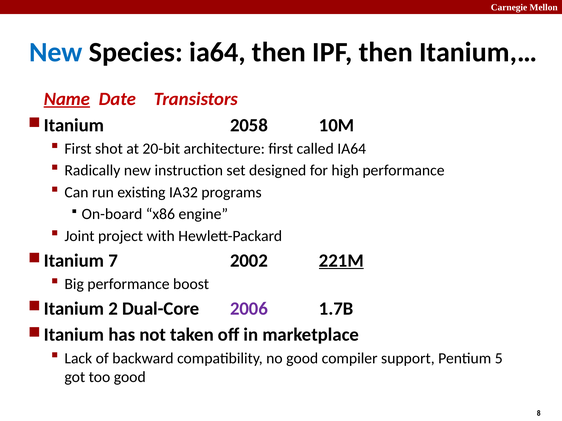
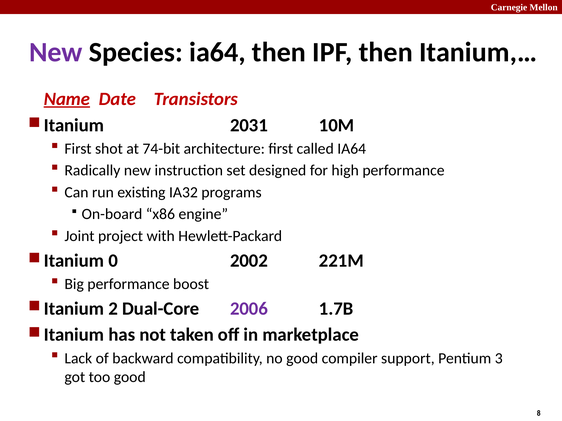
New at (56, 52) colour: blue -> purple
2058: 2058 -> 2031
20-bit: 20-bit -> 74-bit
7: 7 -> 0
221M underline: present -> none
5: 5 -> 3
